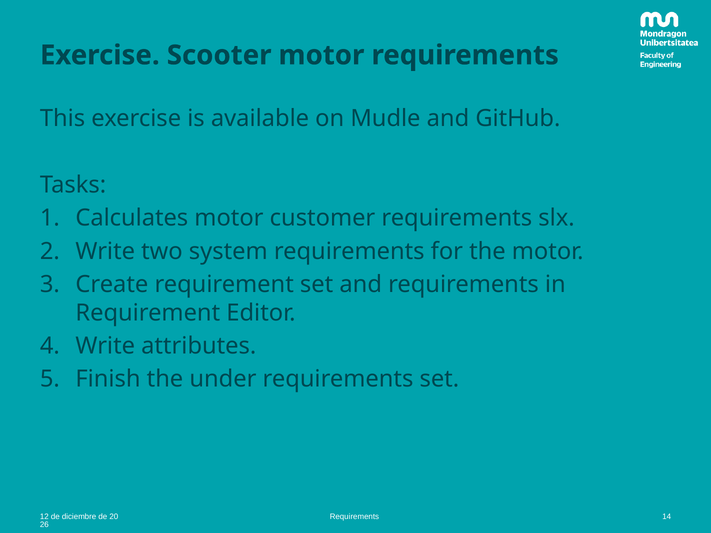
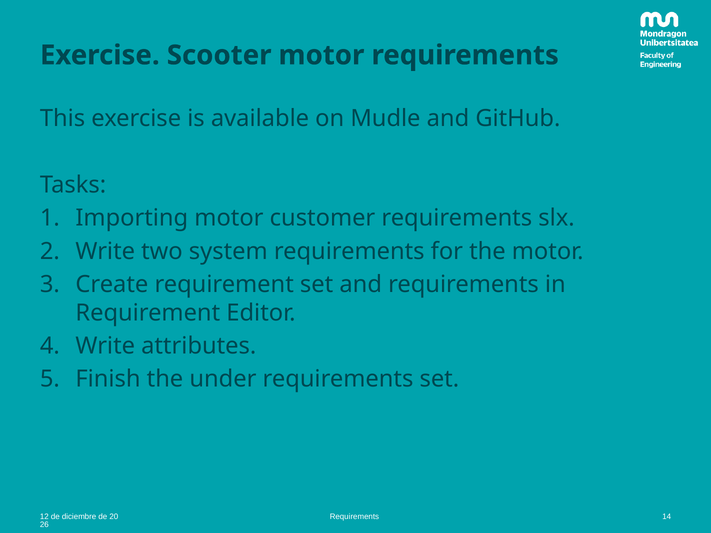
Calculates: Calculates -> Importing
